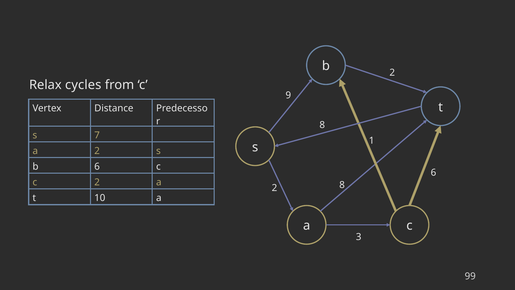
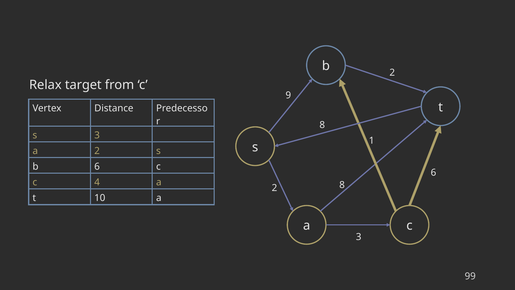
cycles: cycles -> target
s 7: 7 -> 3
2 at (97, 182): 2 -> 4
